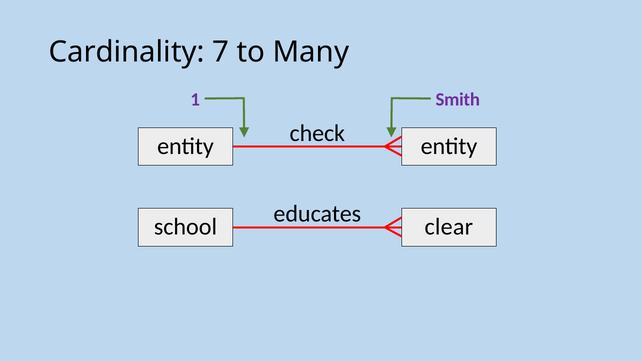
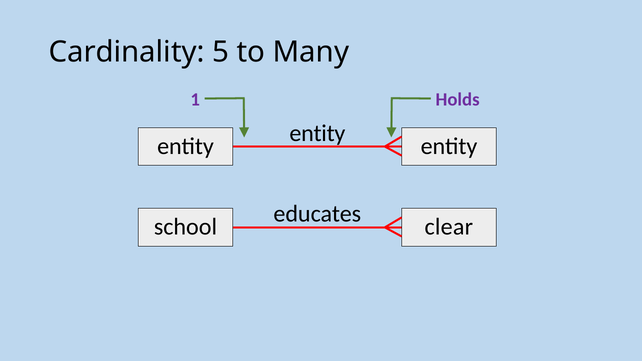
7: 7 -> 5
Smith: Smith -> Holds
check at (317, 133): check -> entity
